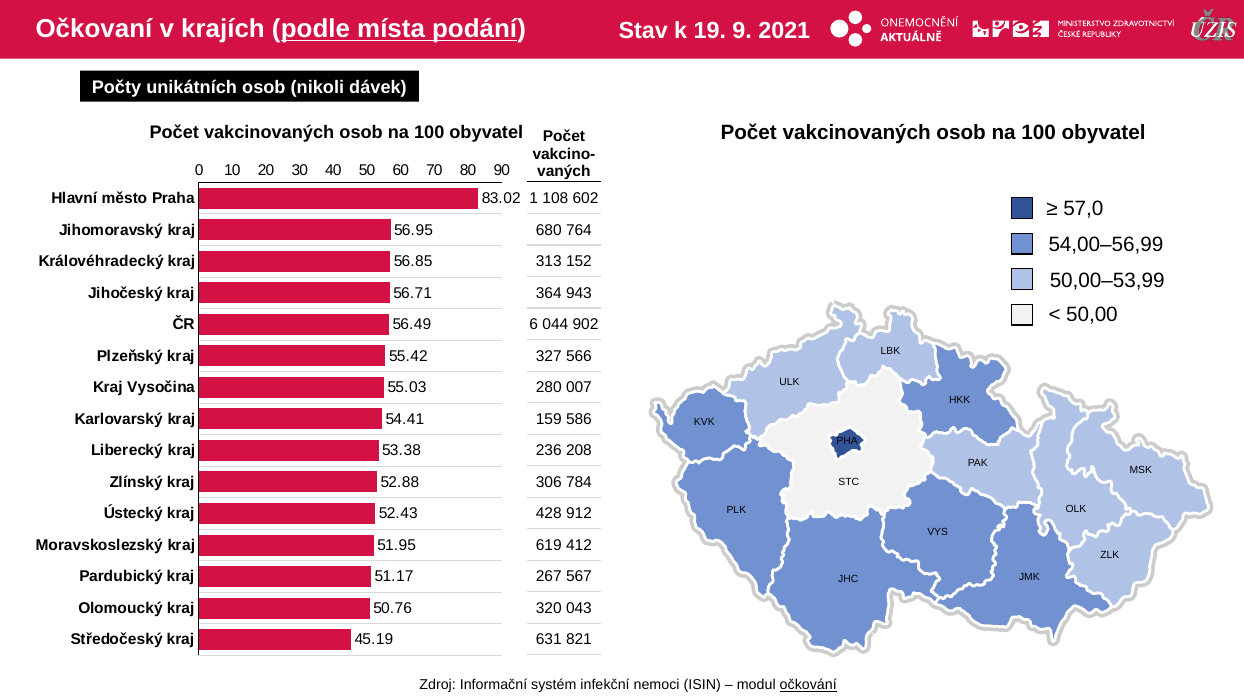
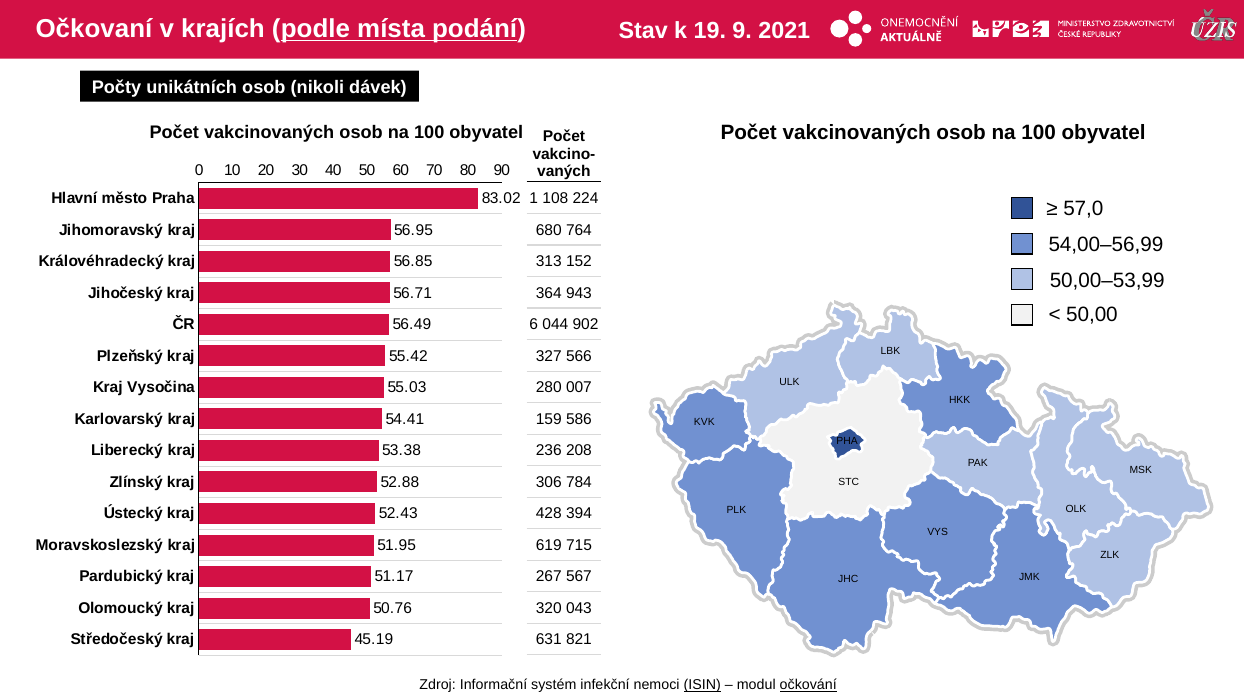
602: 602 -> 224
912: 912 -> 394
412: 412 -> 715
ISIN underline: none -> present
